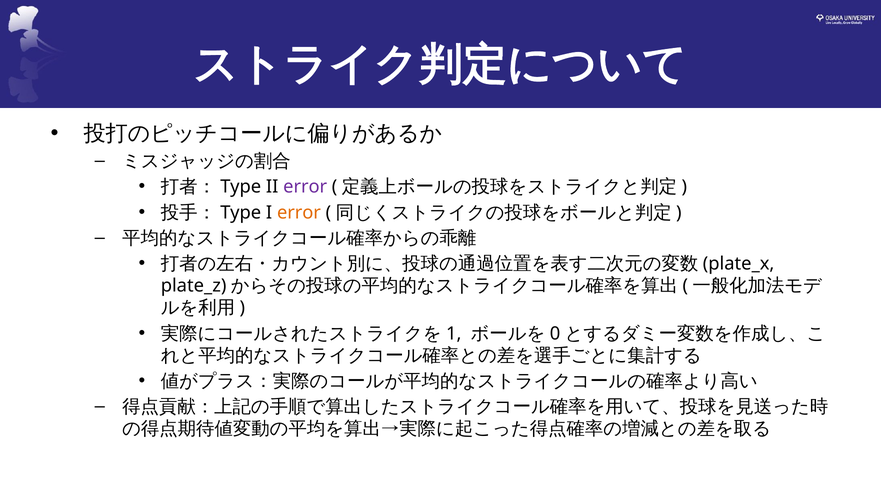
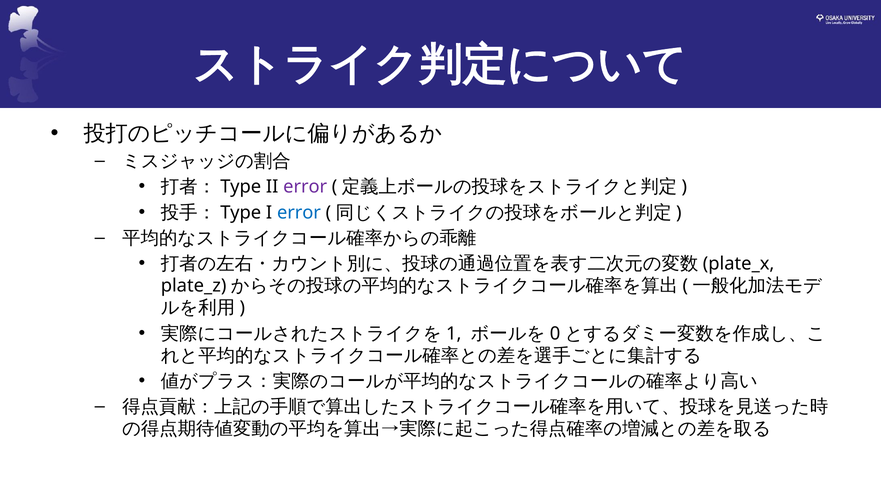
error at (299, 213) colour: orange -> blue
